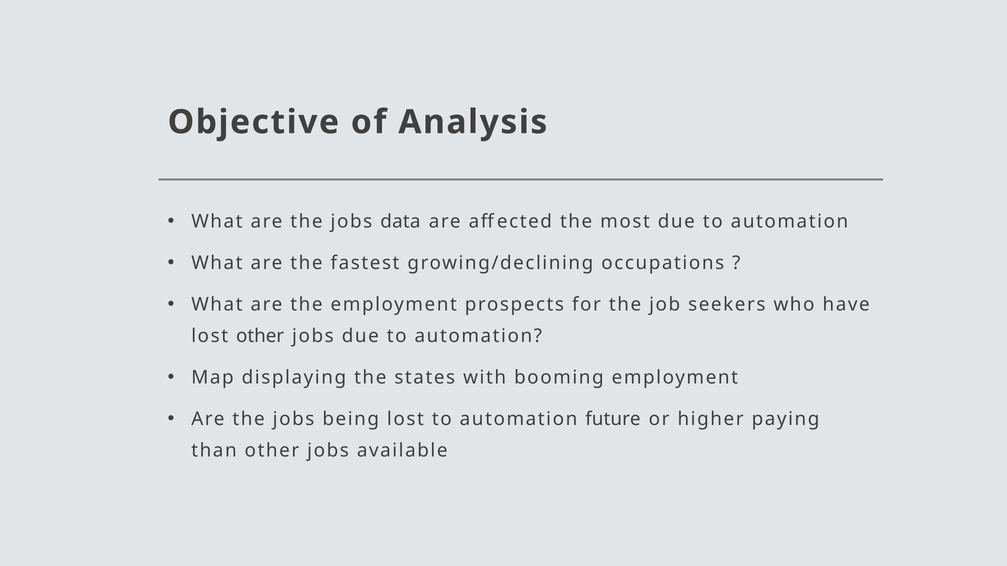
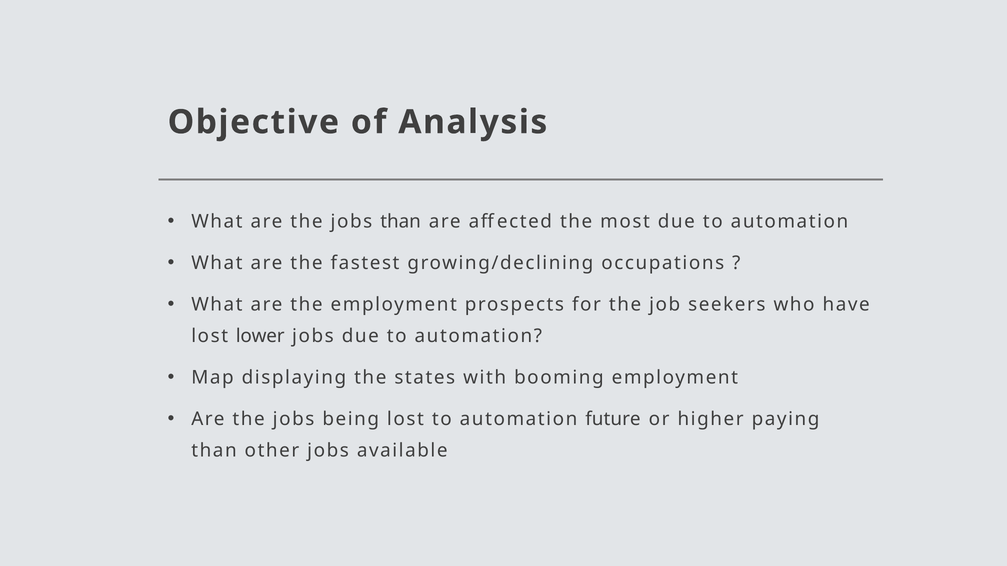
jobs data: data -> than
lost other: other -> lower
